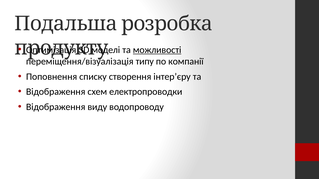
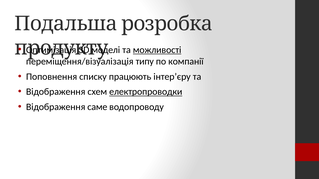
створення: створення -> працюють
електропроводки underline: none -> present
виду: виду -> саме
